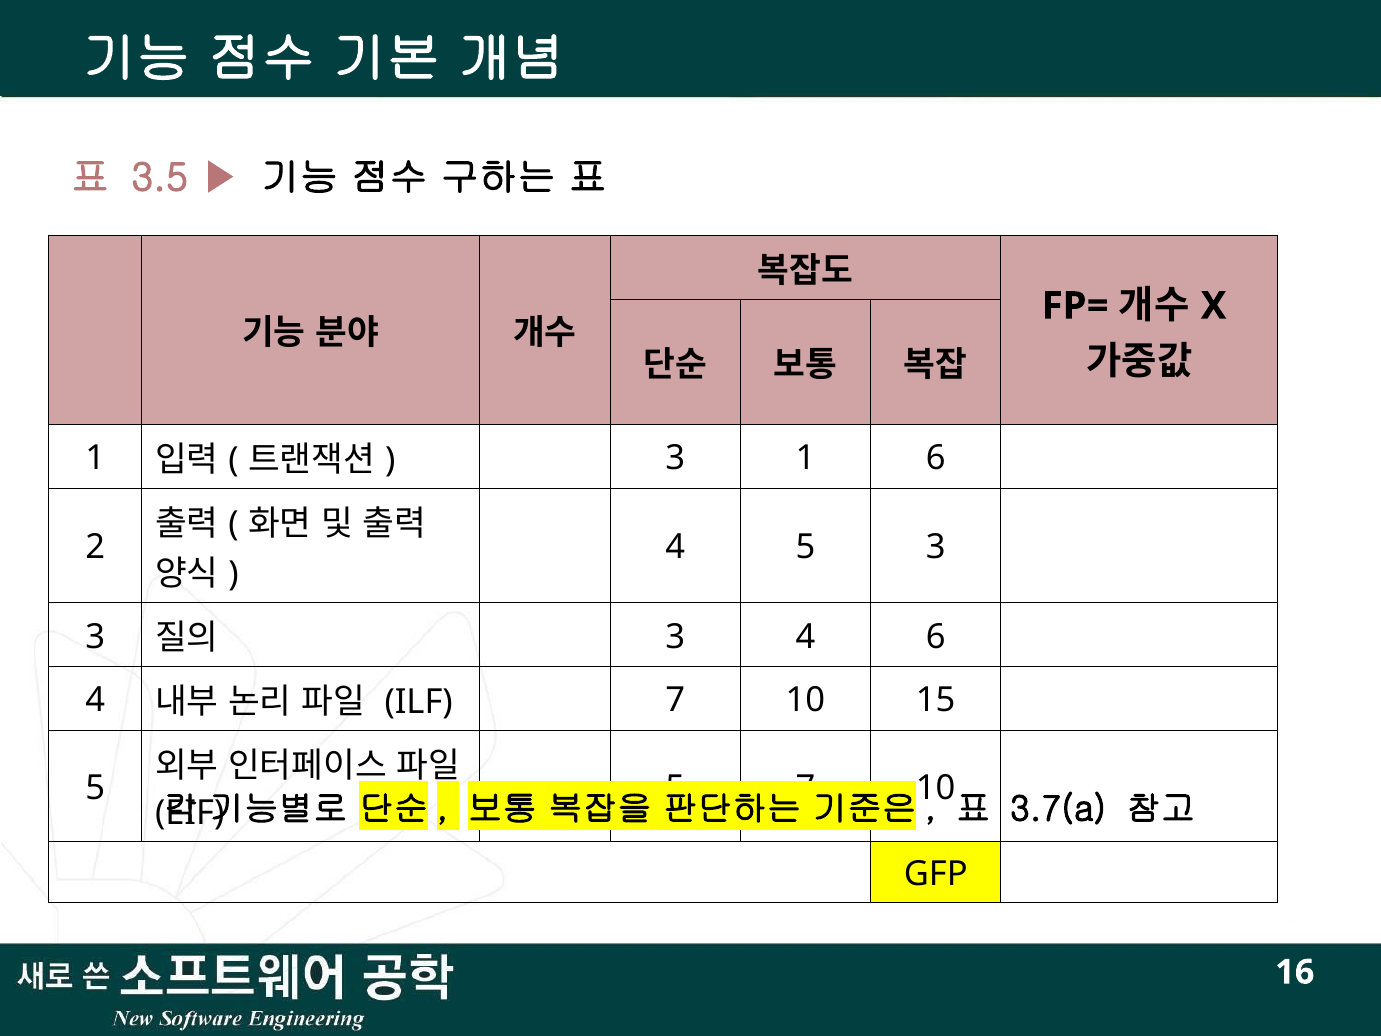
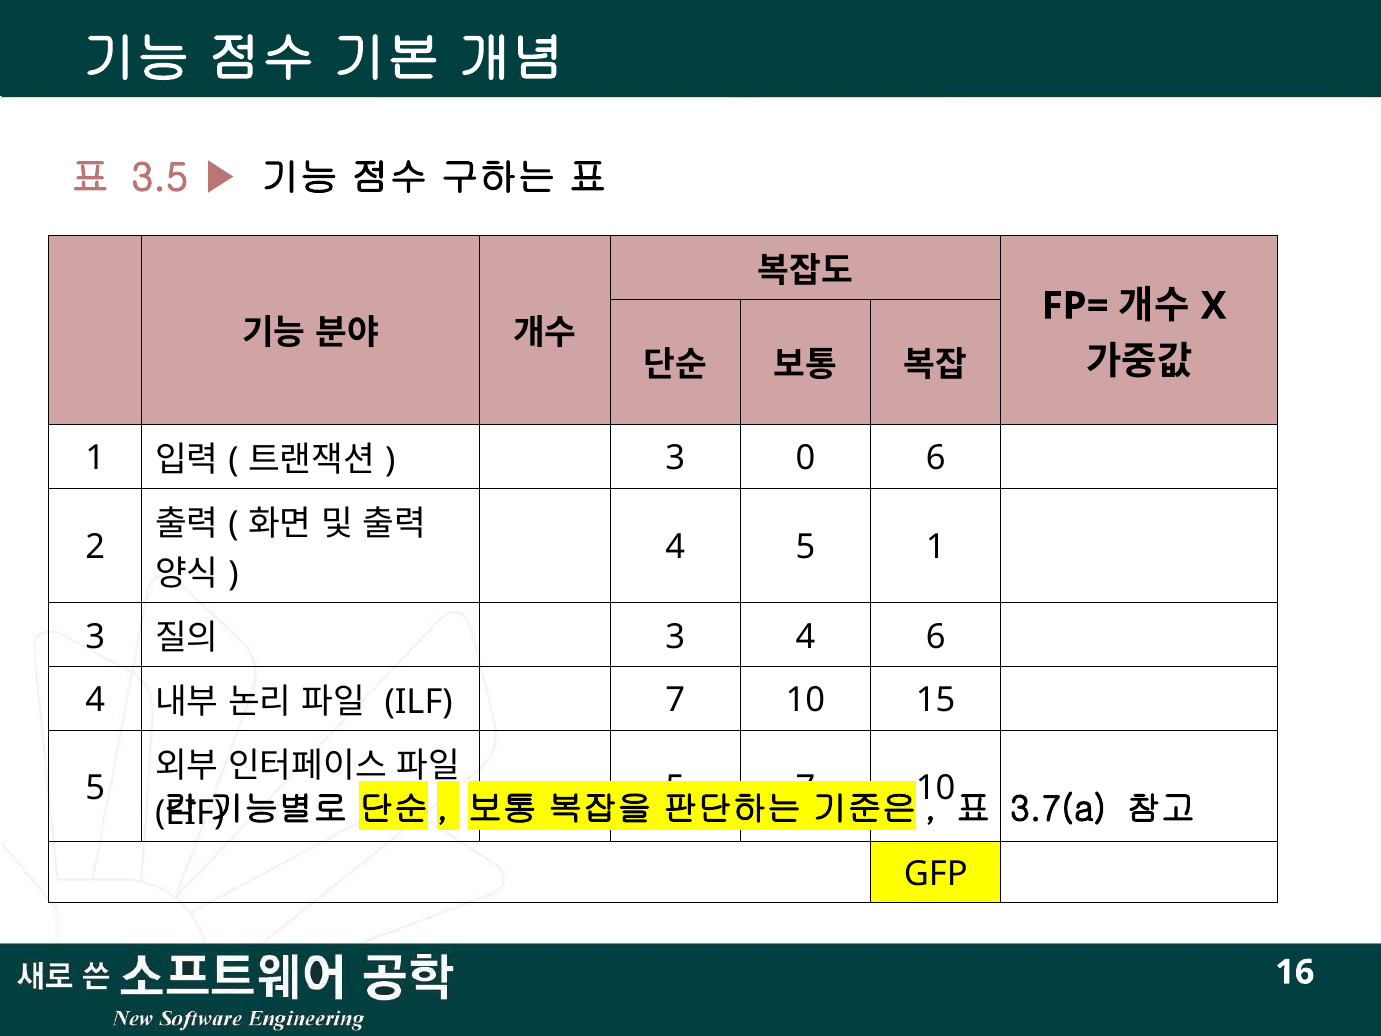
3 1: 1 -> 0
5 3: 3 -> 1
